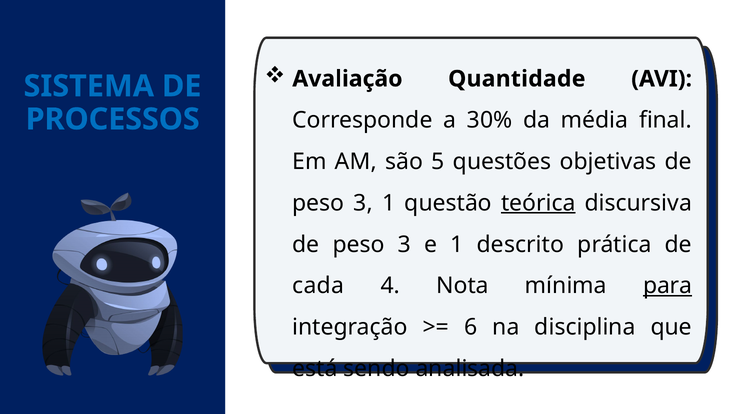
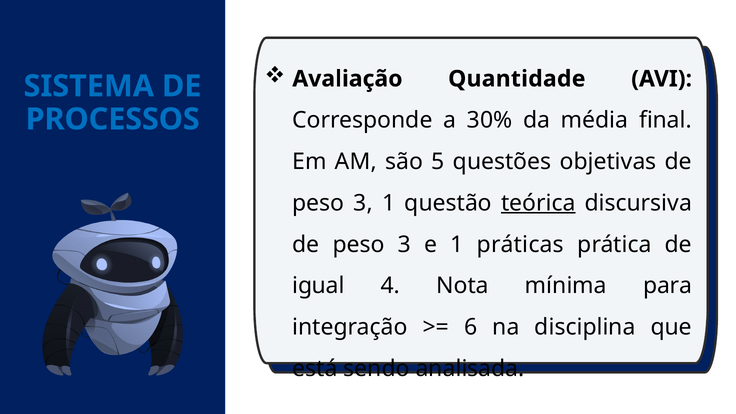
descrito: descrito -> práticas
cada: cada -> igual
para underline: present -> none
